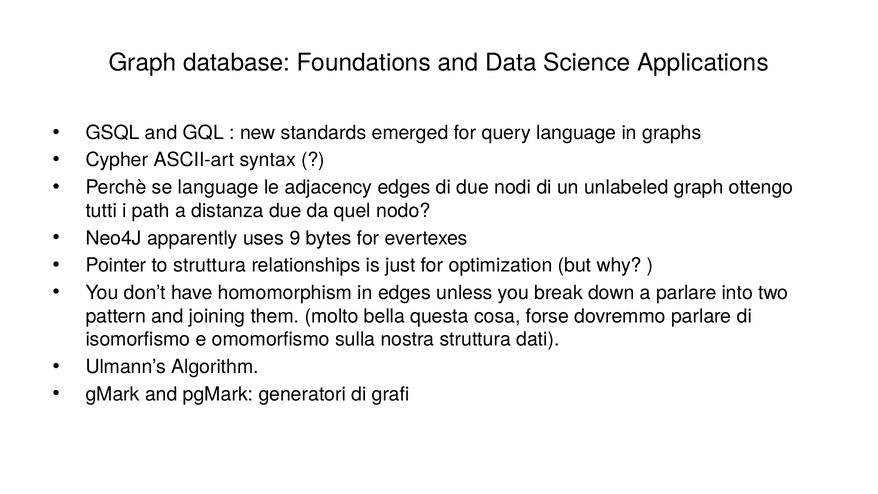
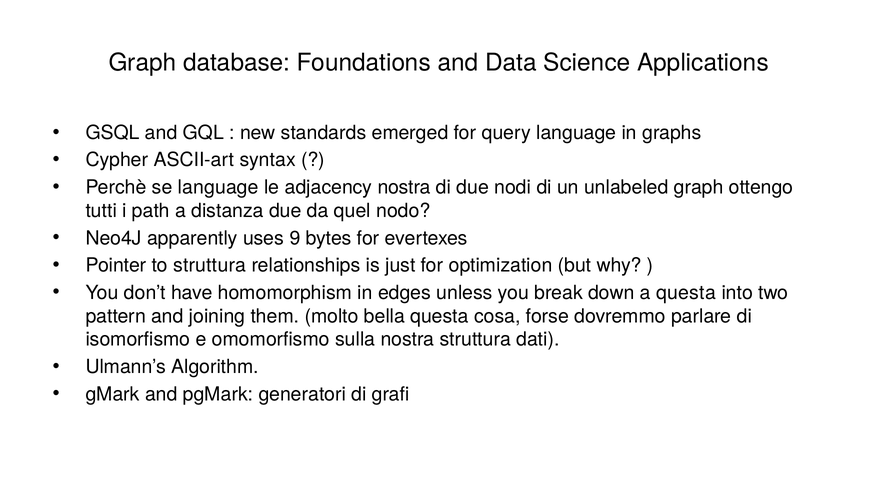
adjacency edges: edges -> nostra
a parlare: parlare -> questa
